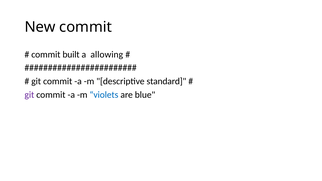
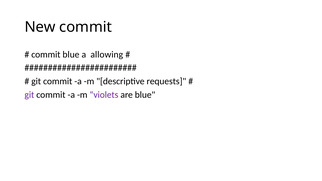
commit built: built -> blue
standard: standard -> requests
violets colour: blue -> purple
